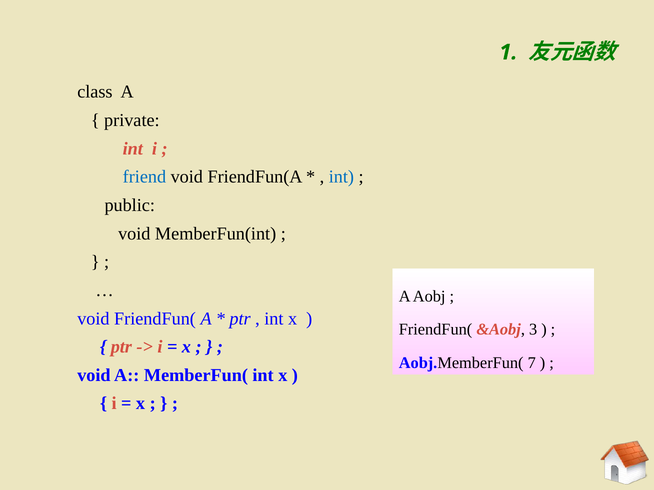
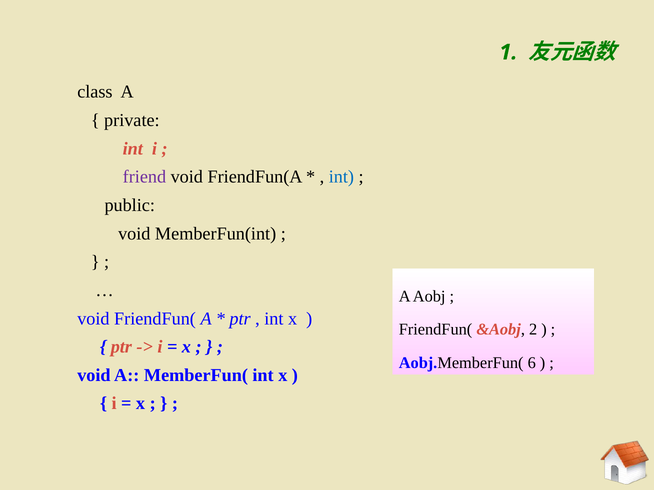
friend colour: blue -> purple
3: 3 -> 2
7: 7 -> 6
